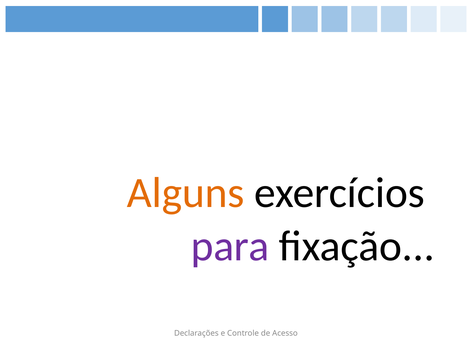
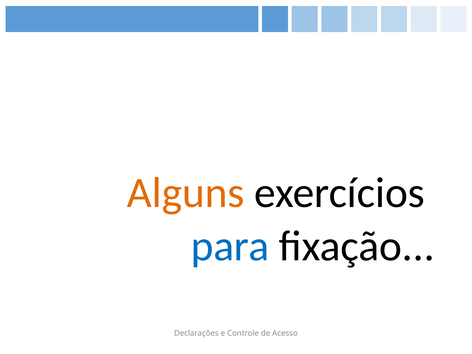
para colour: purple -> blue
